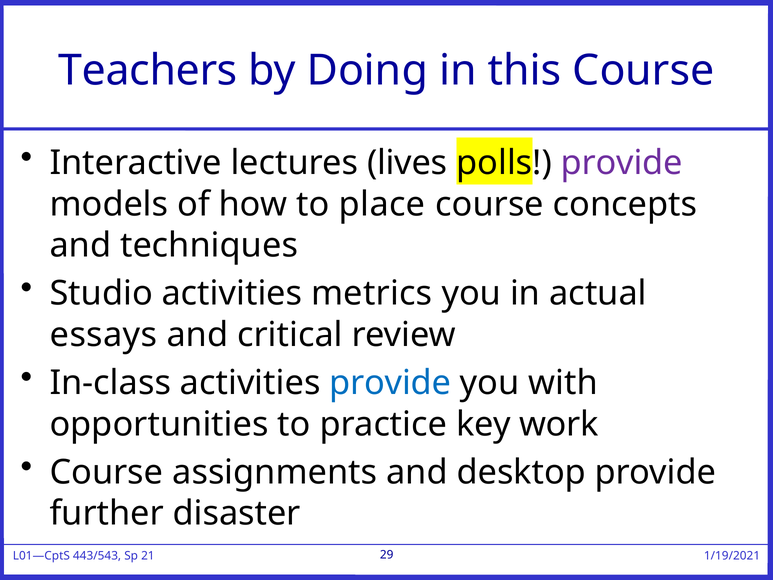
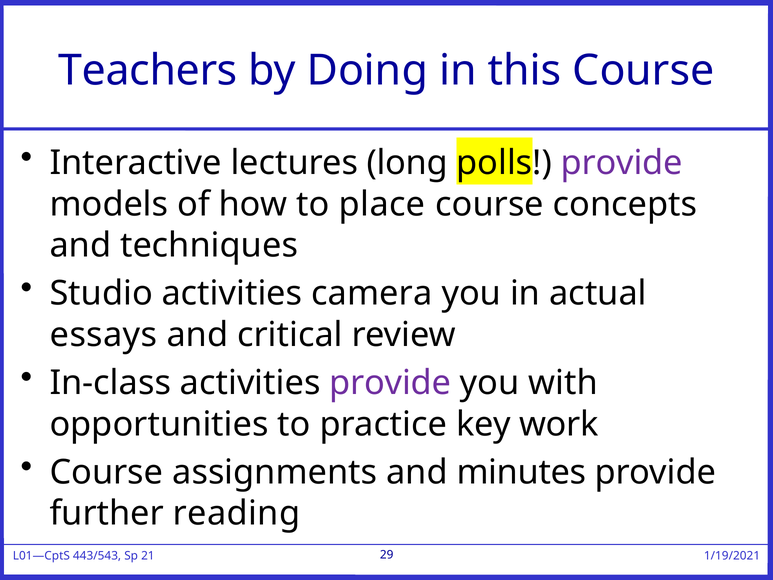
lives: lives -> long
metrics: metrics -> camera
provide at (390, 383) colour: blue -> purple
desktop: desktop -> minutes
disaster: disaster -> reading
